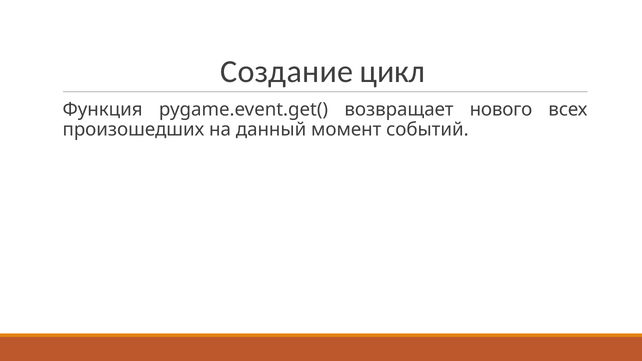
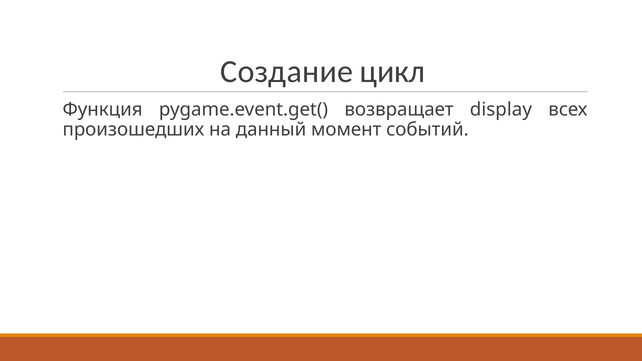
нового: нового -> display
